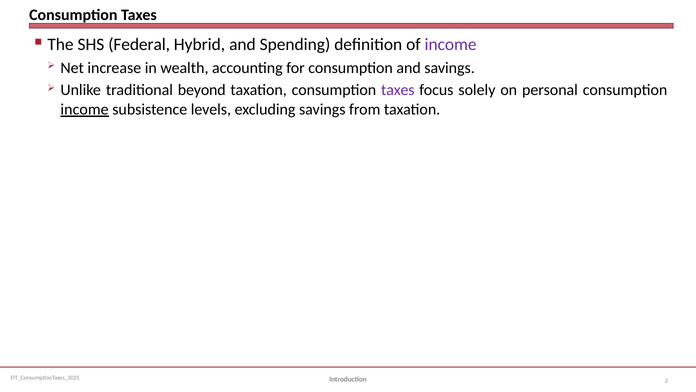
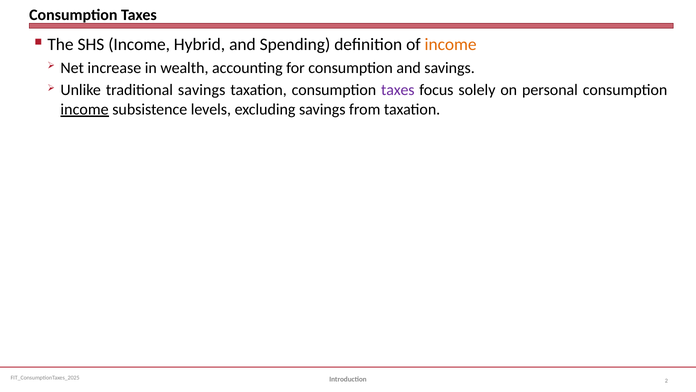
SHS Federal: Federal -> Income
income at (451, 45) colour: purple -> orange
traditional beyond: beyond -> savings
